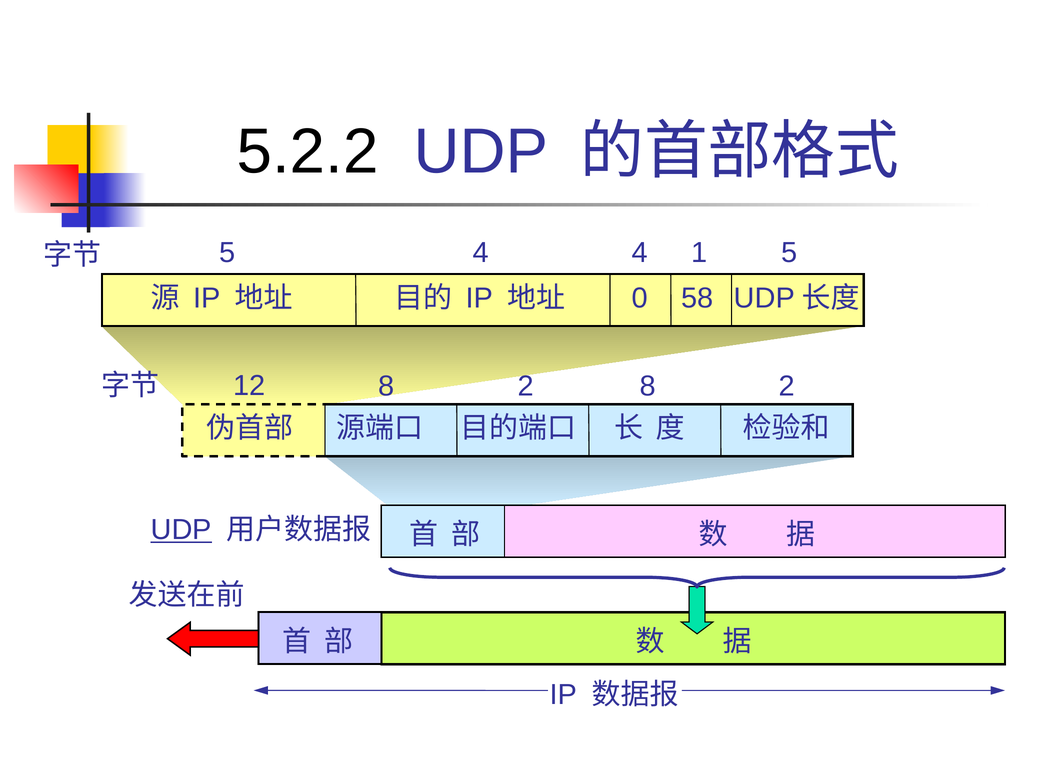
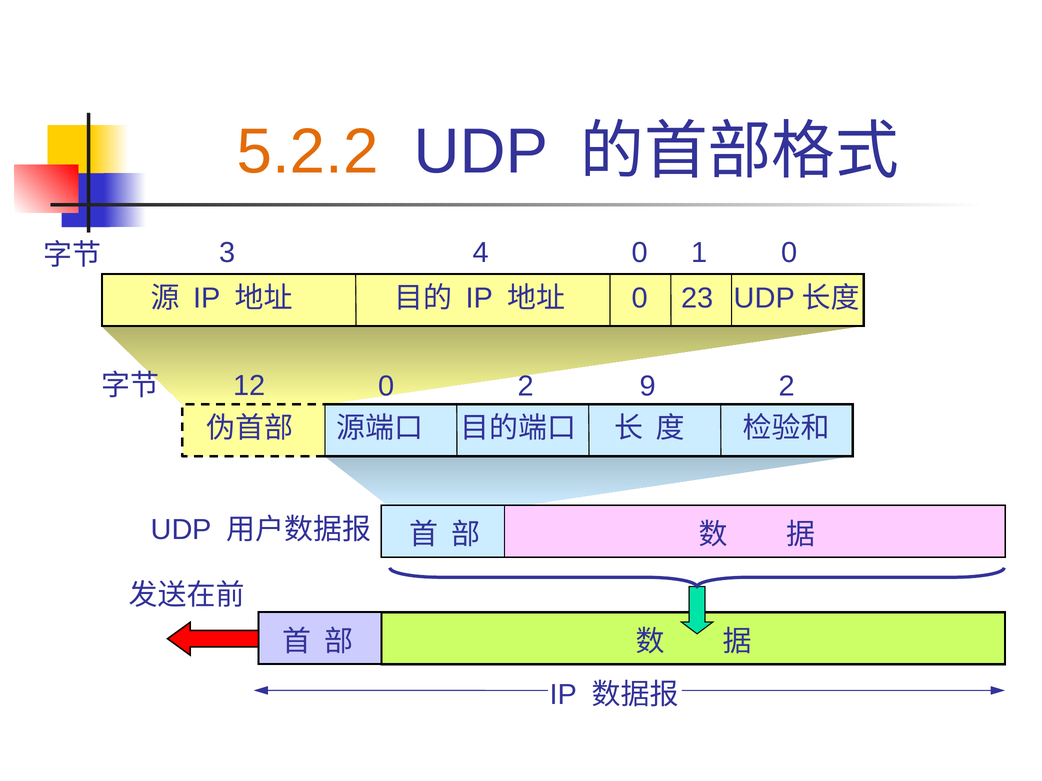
5.2.2 colour: black -> orange
5 at (227, 253): 5 -> 3
4 4: 4 -> 0
1 5: 5 -> 0
58: 58 -> 23
12 8: 8 -> 0
2 8: 8 -> 9
UDP at (181, 530) underline: present -> none
